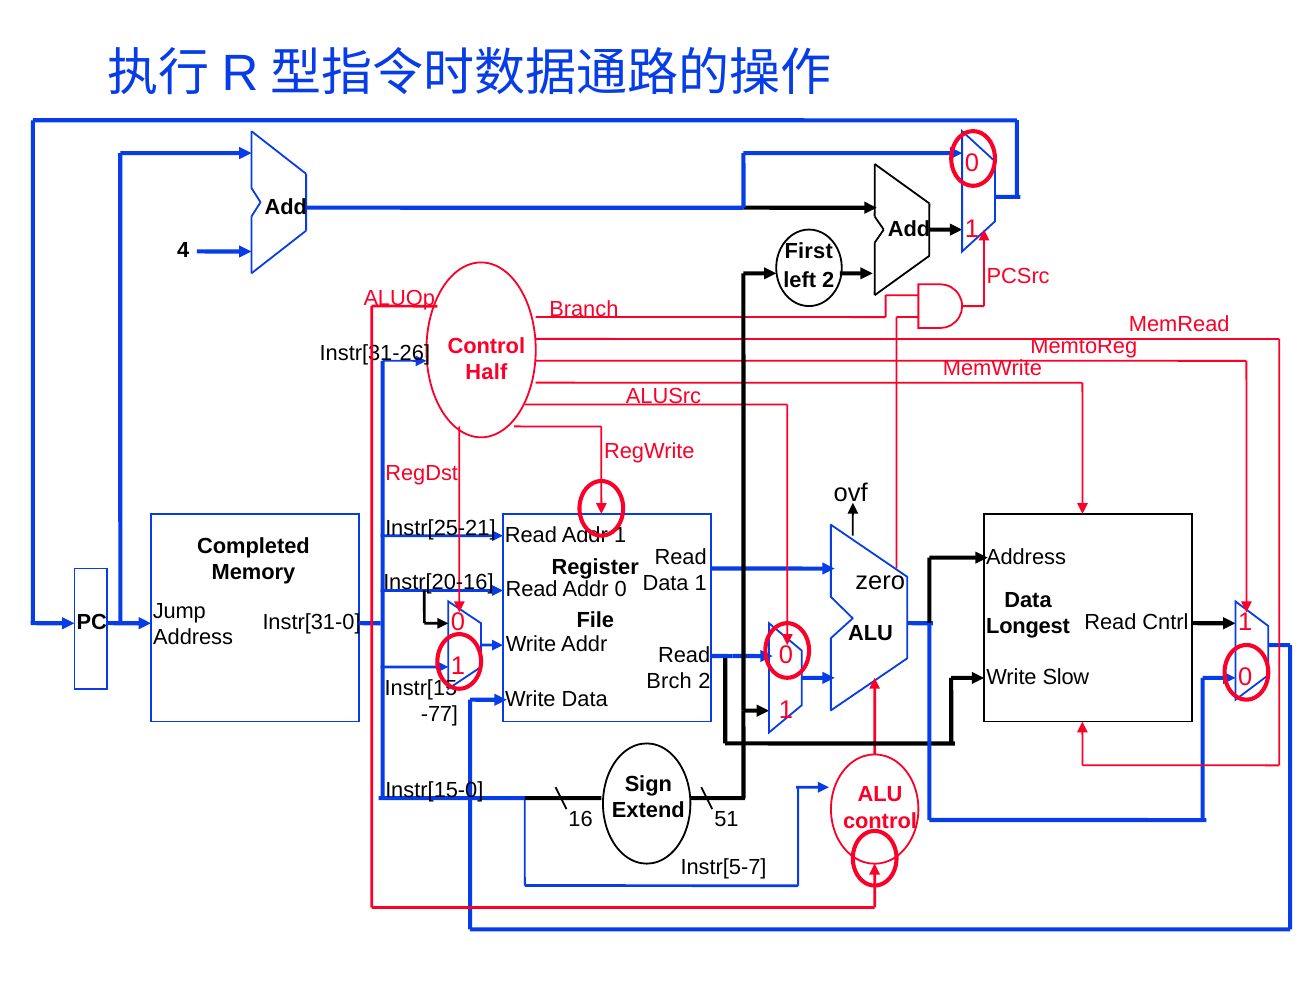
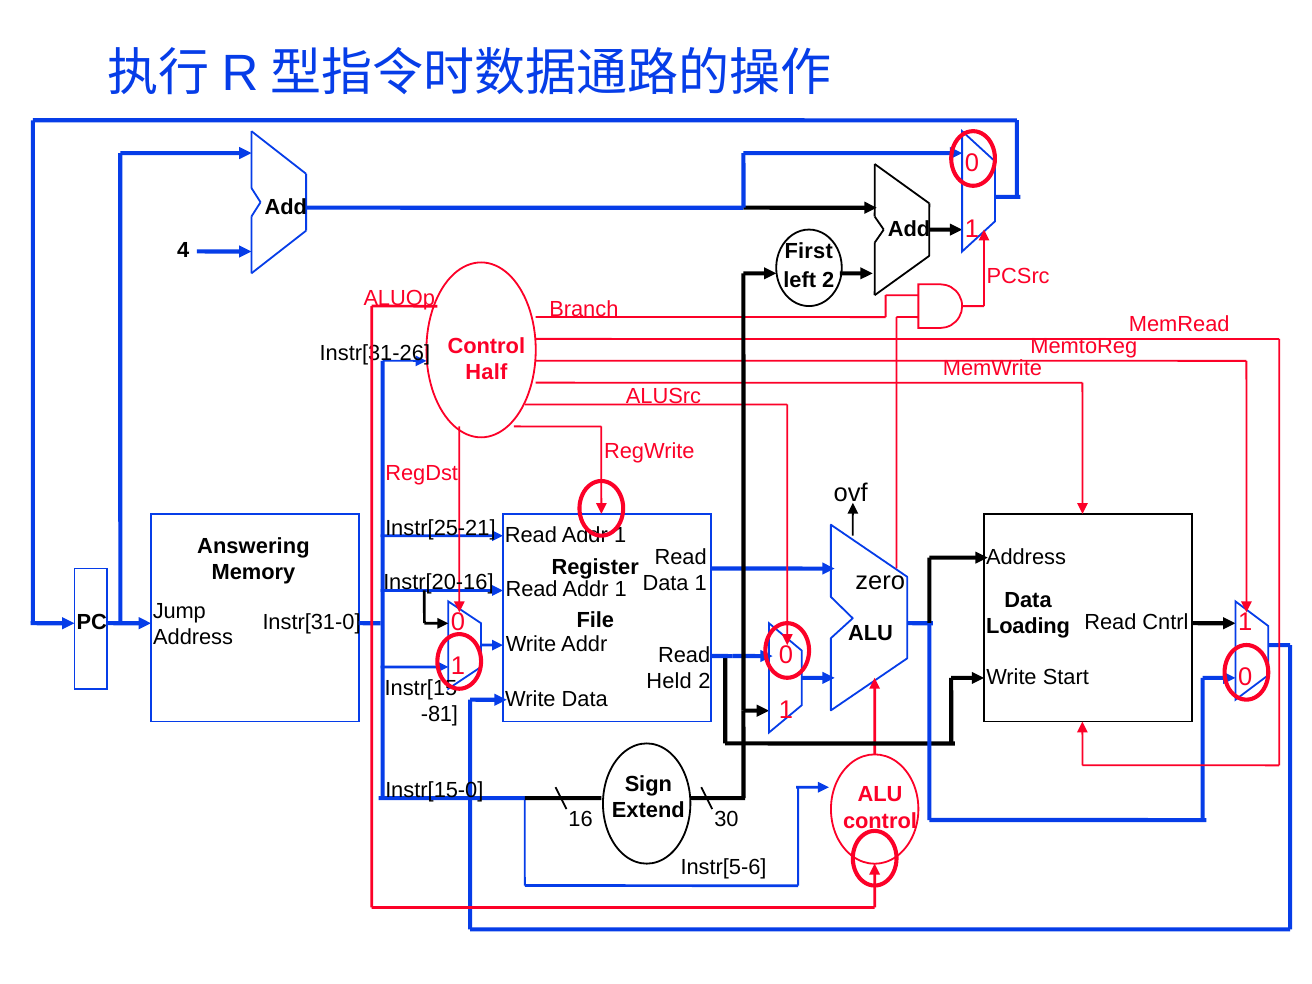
Completed: Completed -> Answering
0 at (621, 590): 0 -> 1
Longest: Longest -> Loading
Slow: Slow -> Start
Brch: Brch -> Held
-77: -77 -> -81
51: 51 -> 30
Instr[5-7: Instr[5-7 -> Instr[5-6
